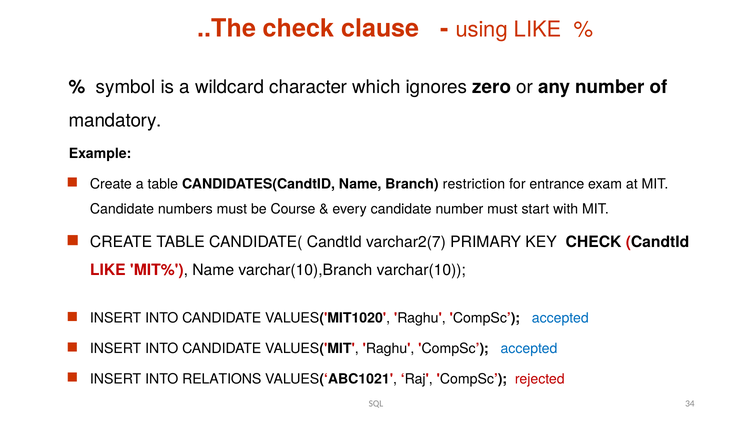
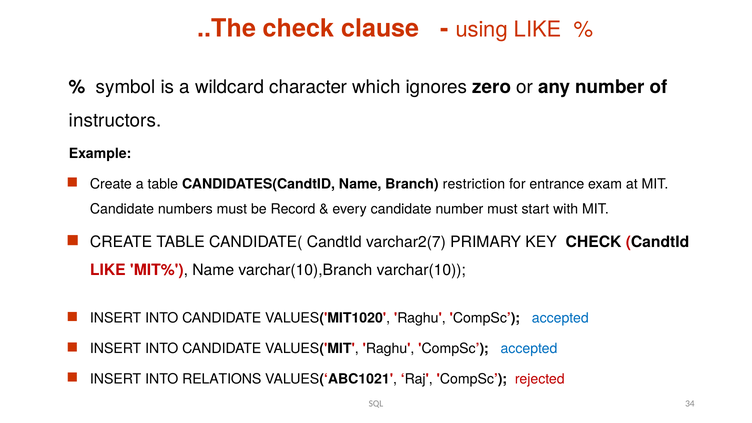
mandatory: mandatory -> instructors
Course: Course -> Record
